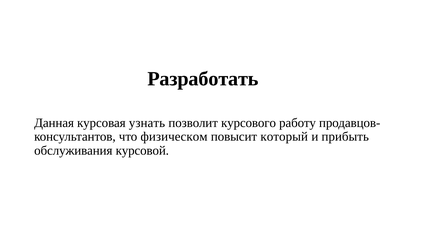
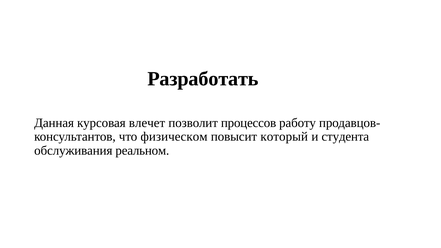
узнать: узнать -> влечет
курсового: курсового -> процессов
прибыть: прибыть -> студента
курсовой: курсовой -> реальном
